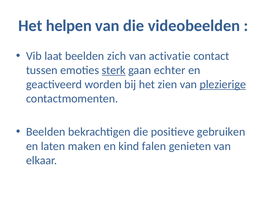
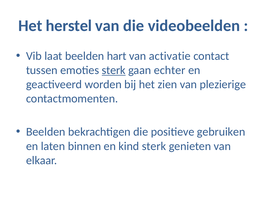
helpen: helpen -> herstel
zich: zich -> hart
plezierige underline: present -> none
maken: maken -> binnen
kind falen: falen -> sterk
